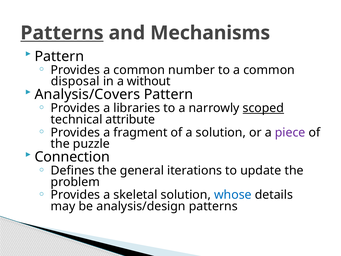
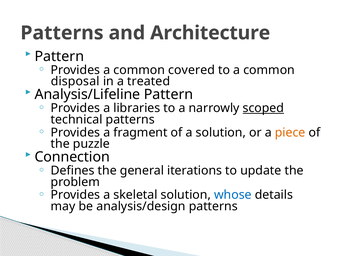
Patterns at (62, 33) underline: present -> none
Mechanisms: Mechanisms -> Architecture
number: number -> covered
without: without -> treated
Analysis/Covers: Analysis/Covers -> Analysis/Lifeline
technical attribute: attribute -> patterns
piece colour: purple -> orange
